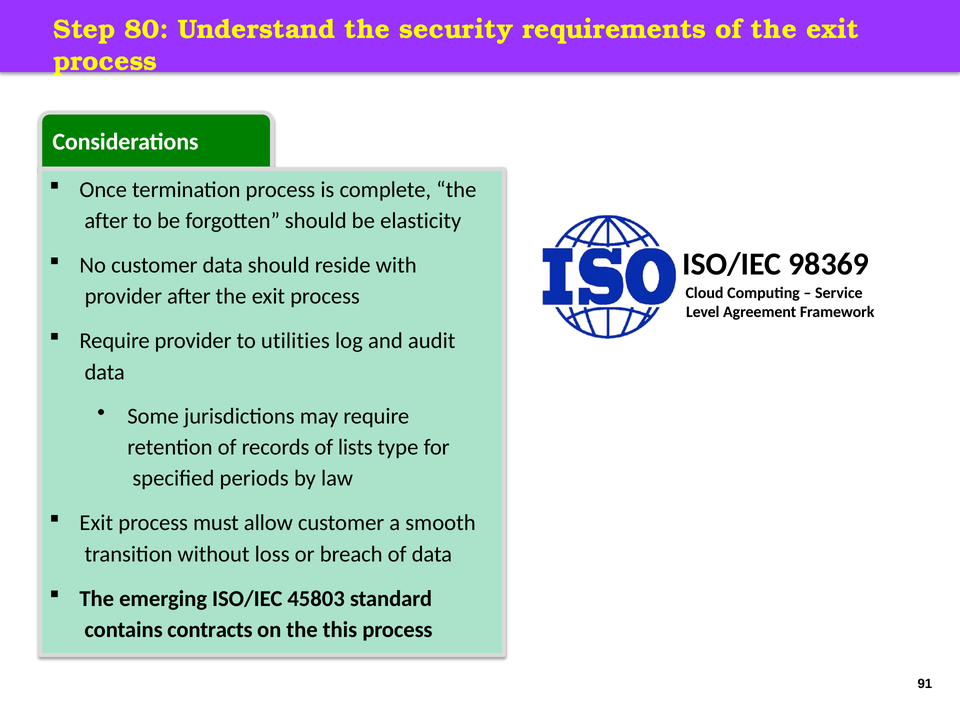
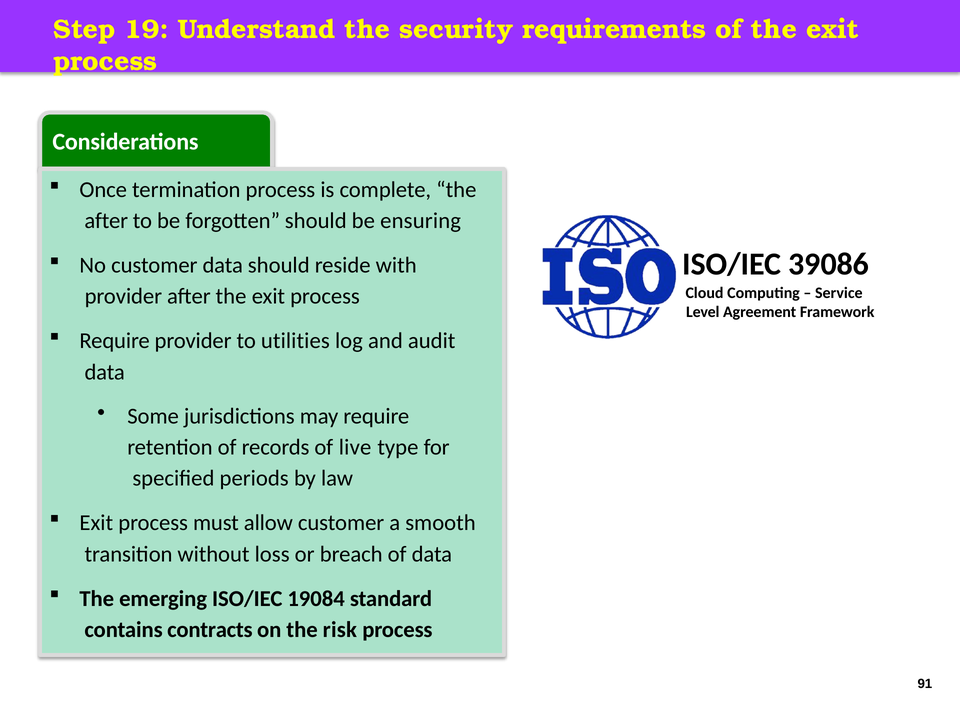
80: 80 -> 19
elasticity: elasticity -> ensuring
98369: 98369 -> 39086
lists: lists -> live
45803: 45803 -> 19084
this: this -> risk
